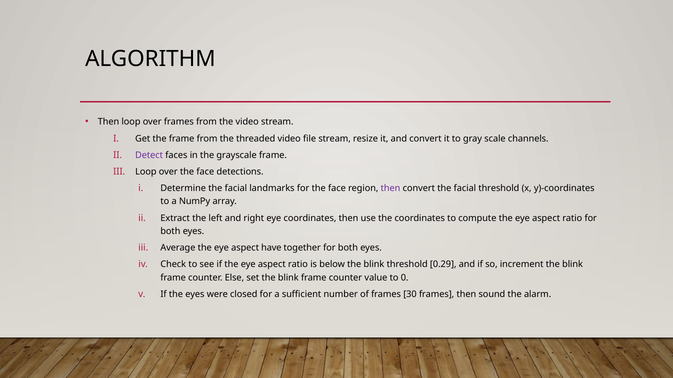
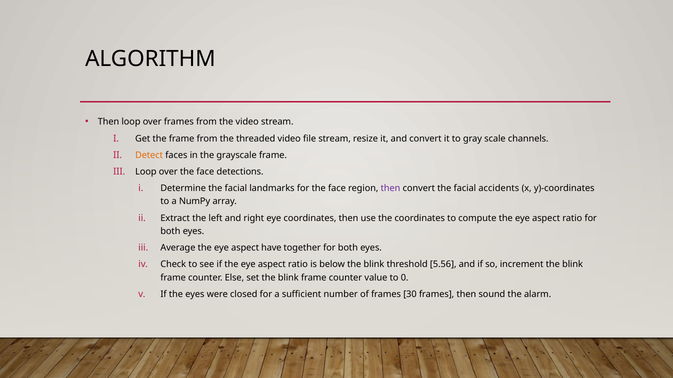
Detect colour: purple -> orange
facial threshold: threshold -> accidents
0.29: 0.29 -> 5.56
